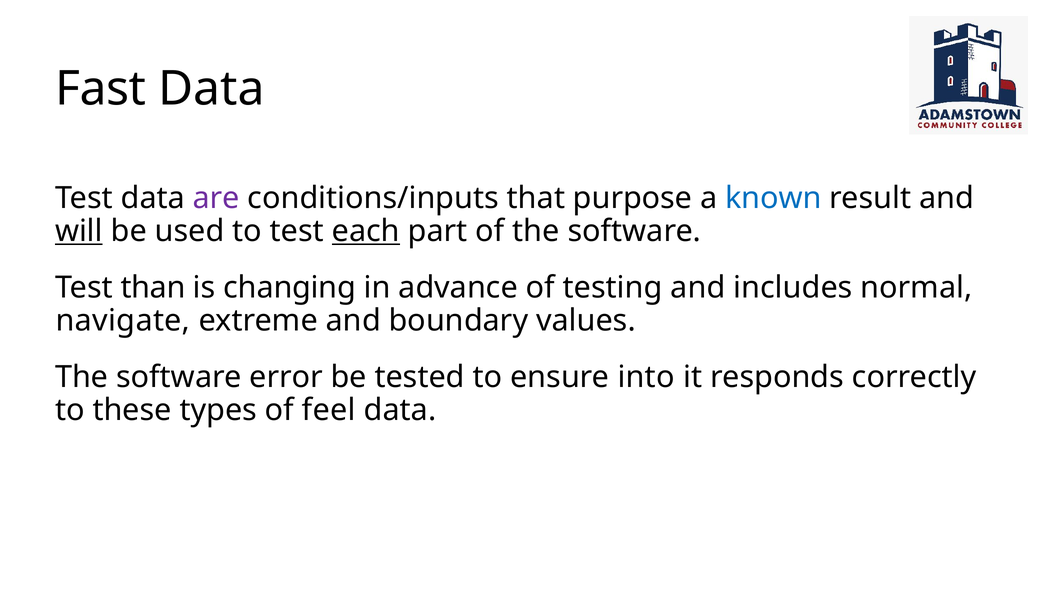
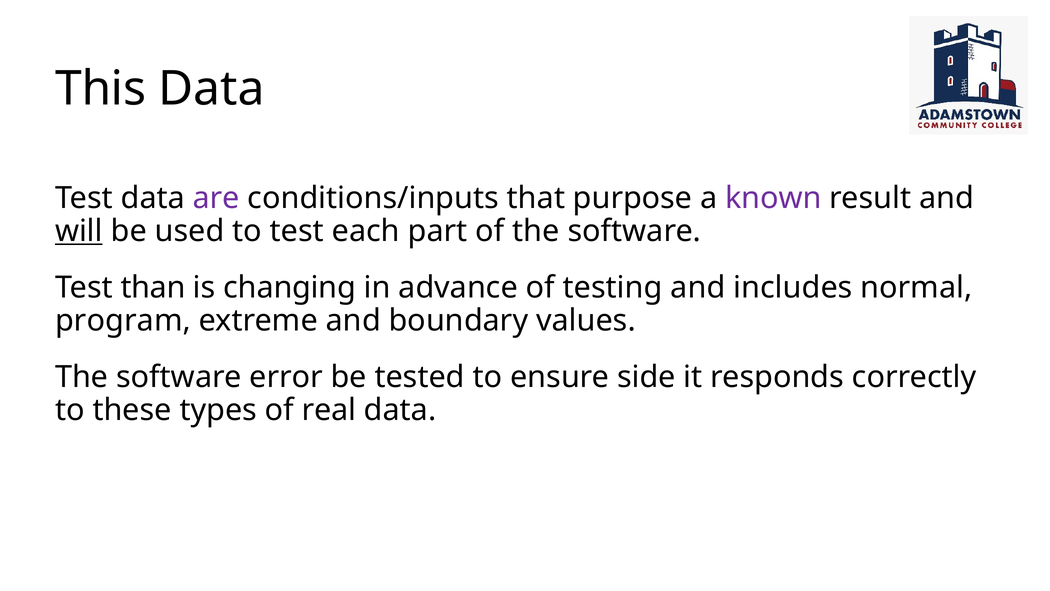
Fast: Fast -> This
known colour: blue -> purple
each underline: present -> none
navigate: navigate -> program
into: into -> side
feel: feel -> real
